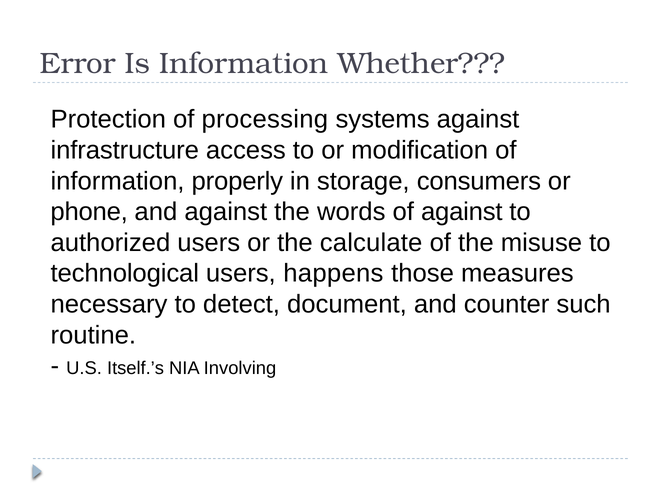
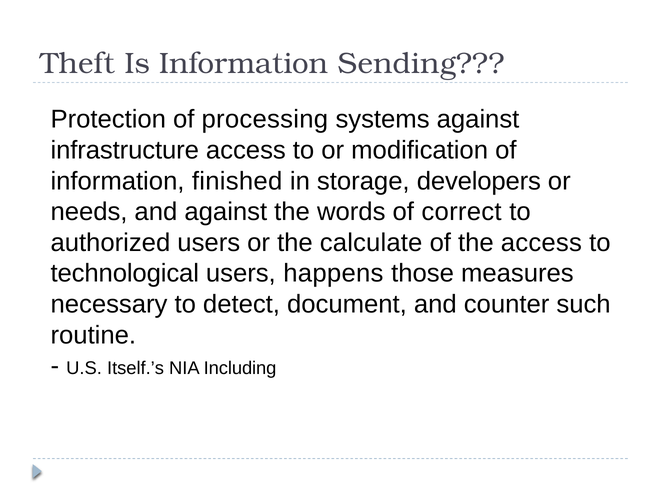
Error: Error -> Theft
Whether: Whether -> Sending
properly: properly -> finished
consumers: consumers -> developers
phone: phone -> needs
of against: against -> correct
the misuse: misuse -> access
Involving: Involving -> Including
